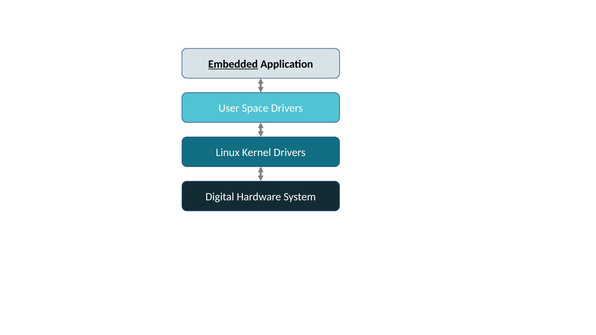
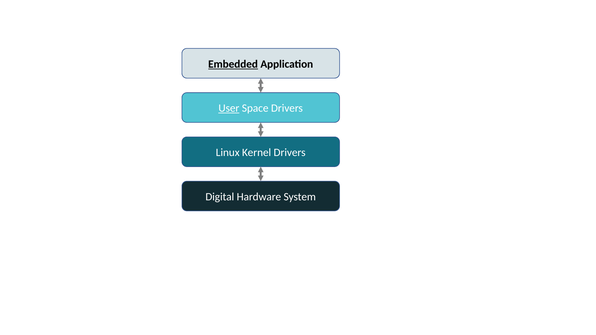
User underline: none -> present
